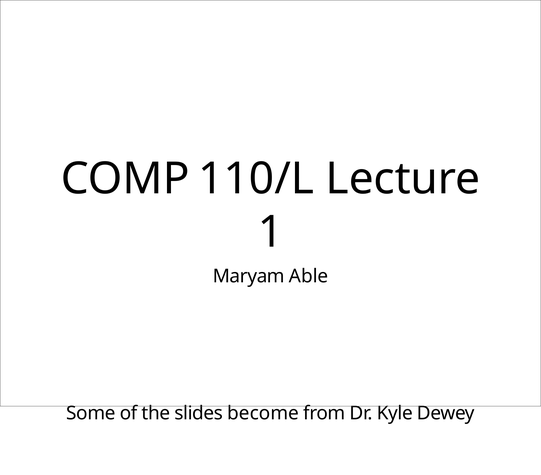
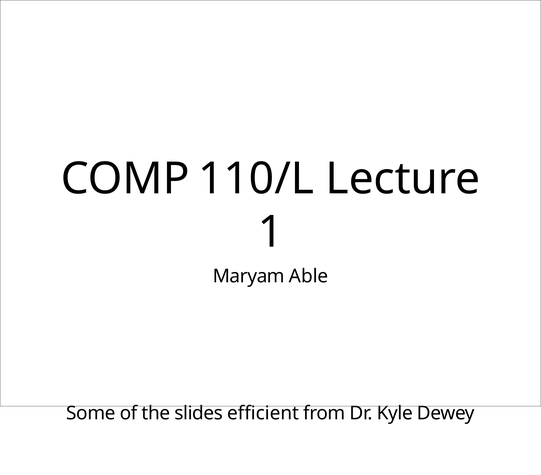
become: become -> efficient
